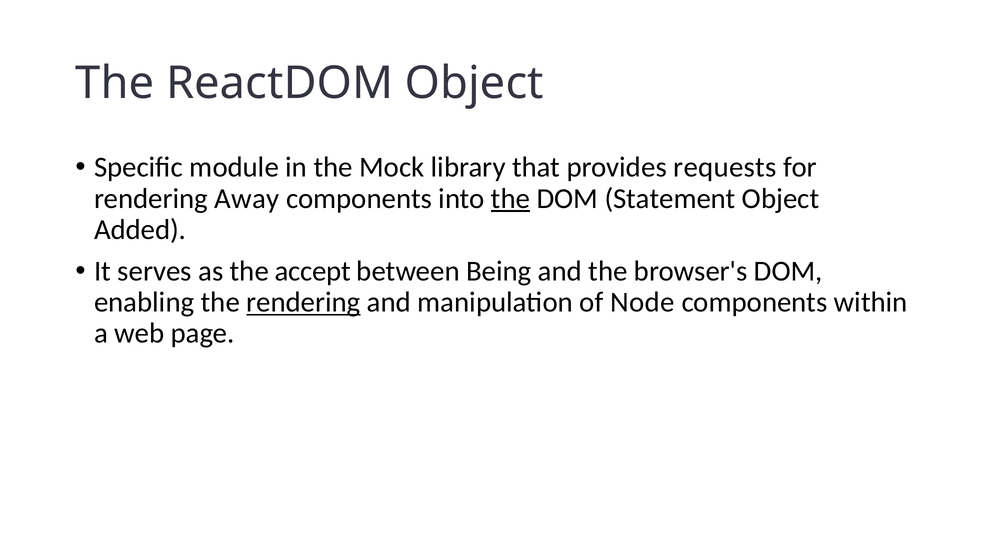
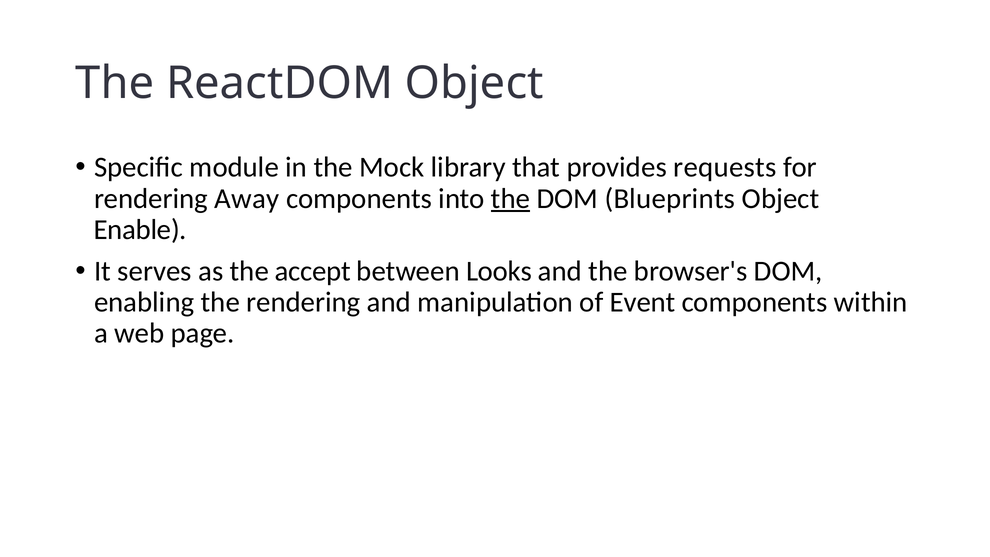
Statement: Statement -> Blueprints
Added: Added -> Enable
Being: Being -> Looks
rendering at (303, 302) underline: present -> none
Node: Node -> Event
